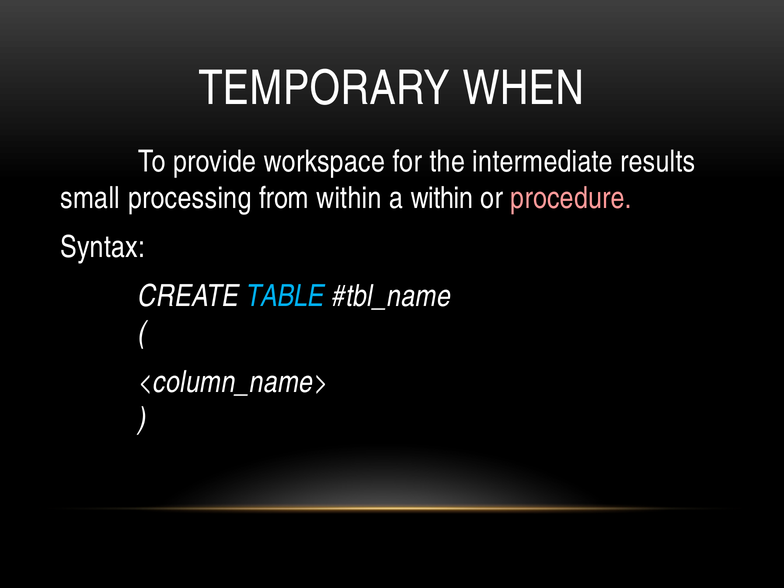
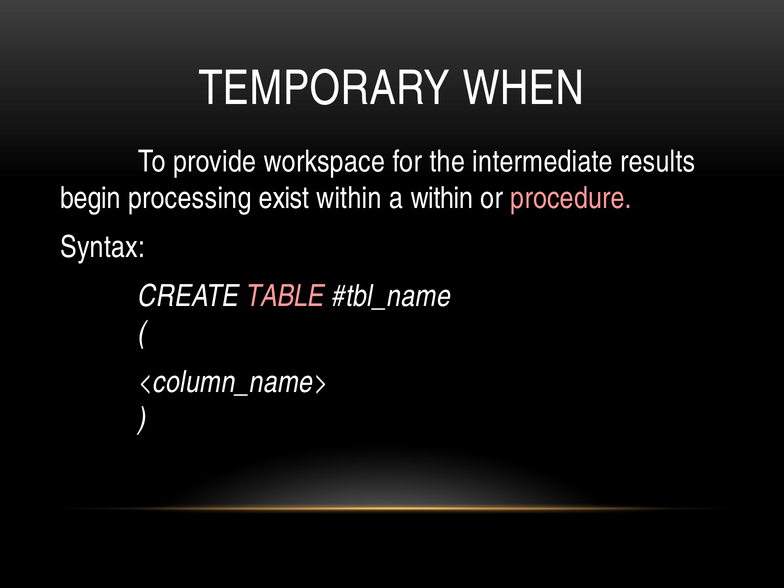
small: small -> begin
from: from -> exist
TABLE colour: light blue -> pink
